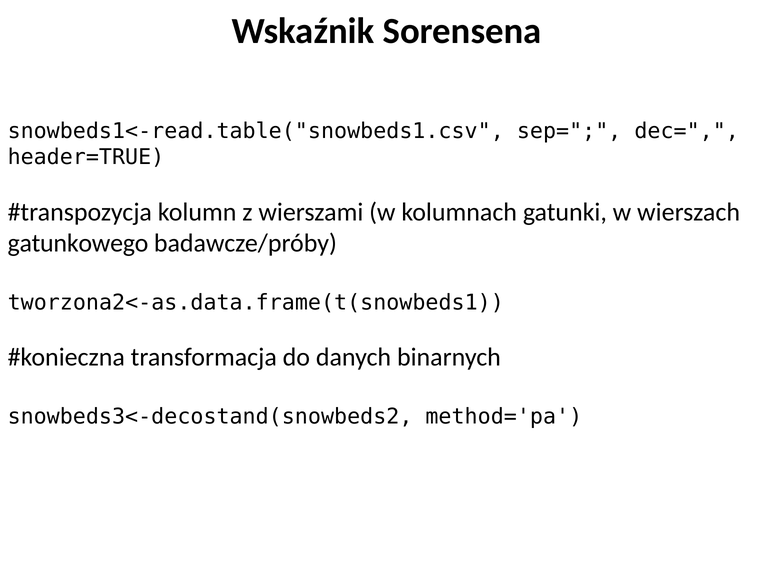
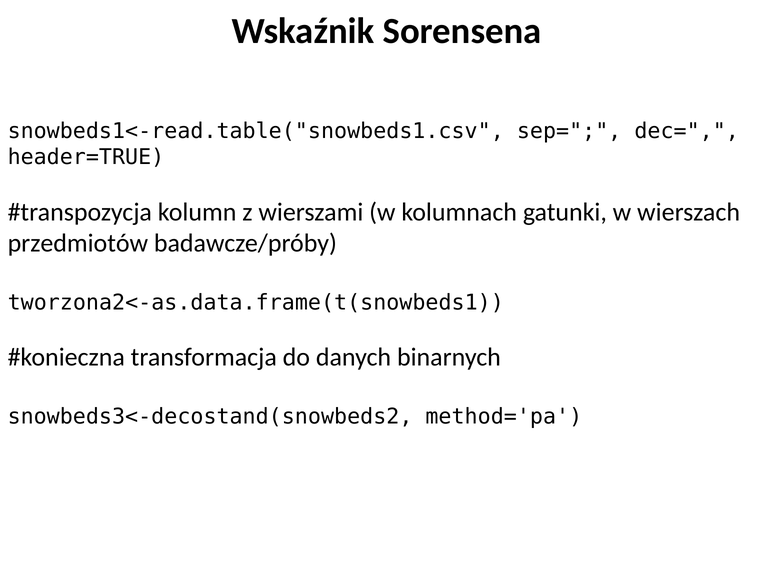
gatunkowego: gatunkowego -> przedmiotów
